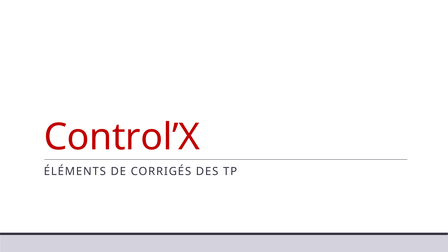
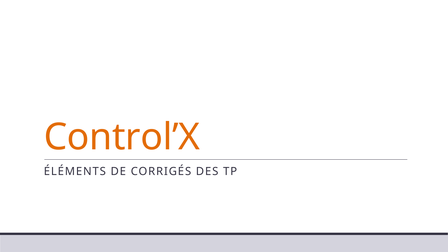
Control’X colour: red -> orange
